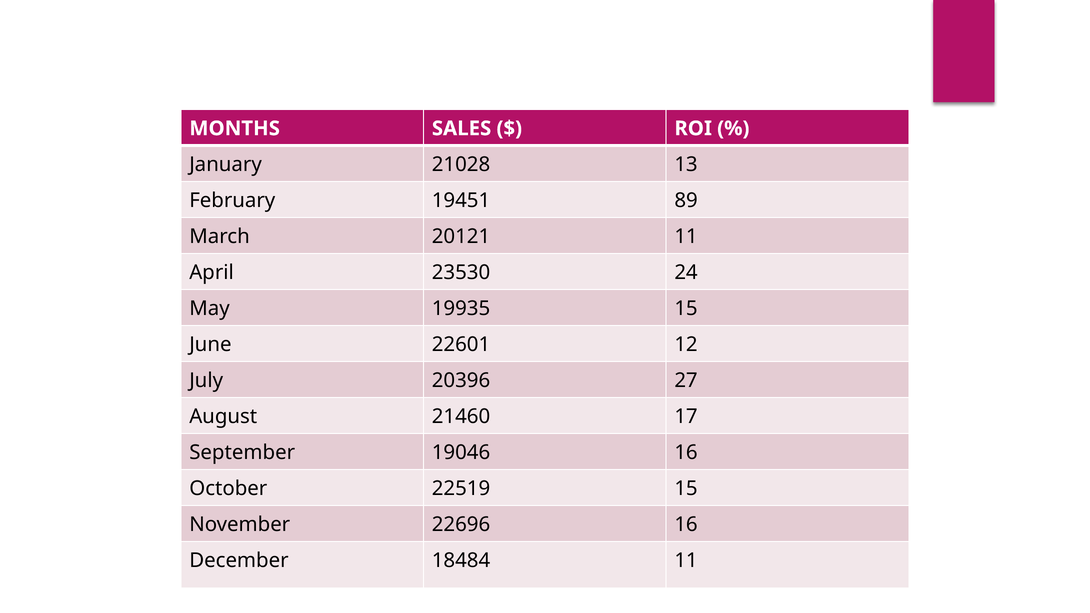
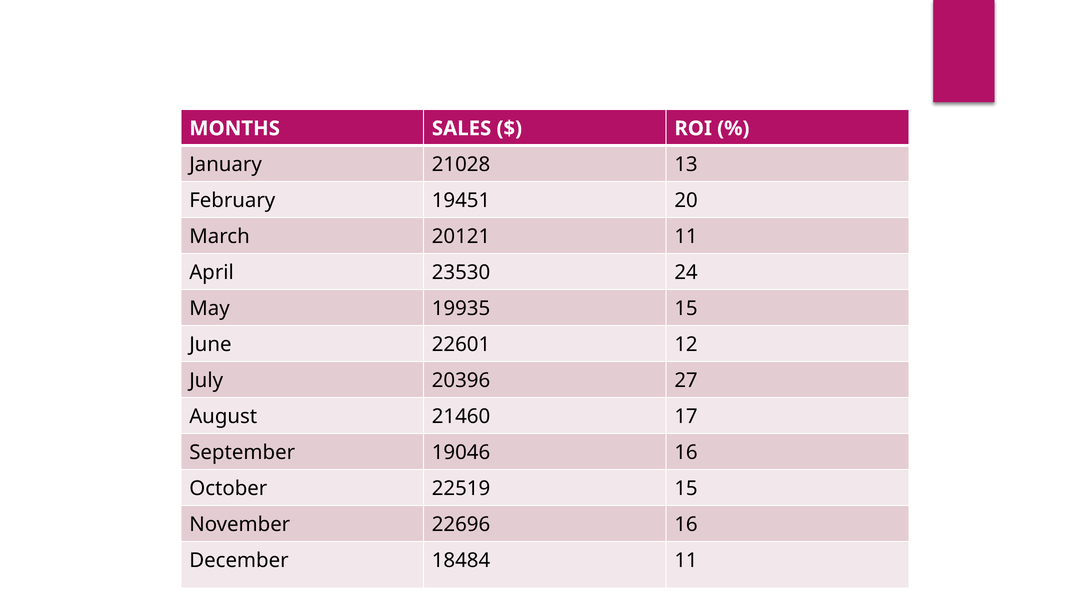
89: 89 -> 20
